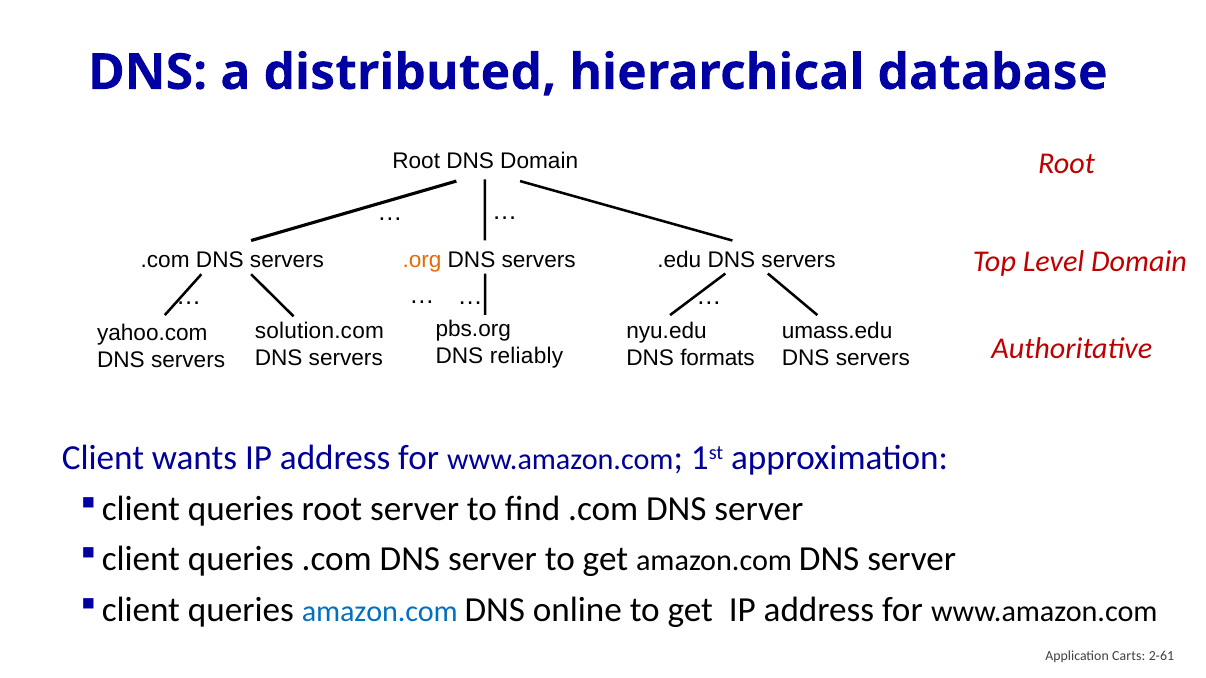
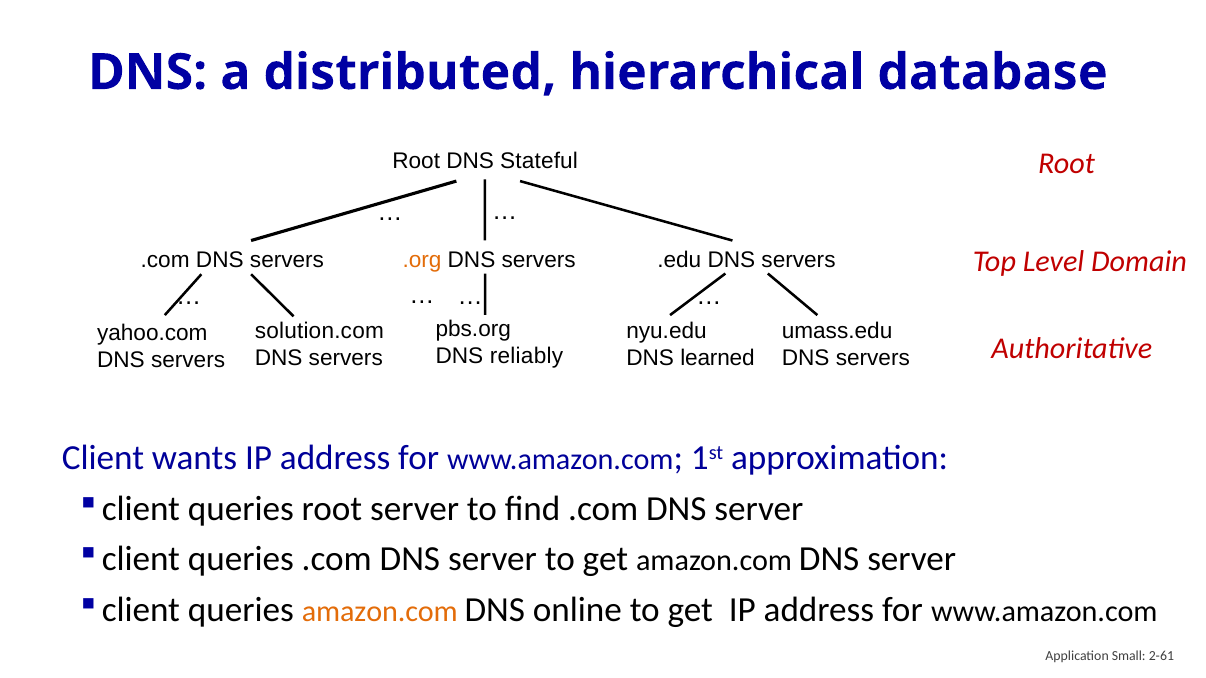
DNS Domain: Domain -> Stateful
formats: formats -> learned
amazon.com at (380, 612) colour: blue -> orange
Carts: Carts -> Small
